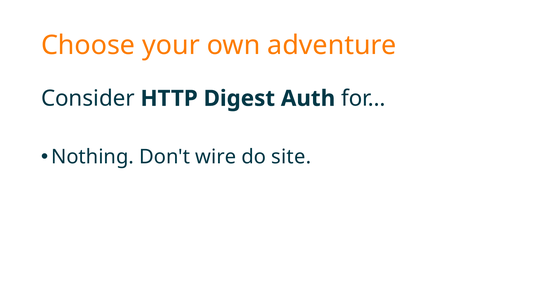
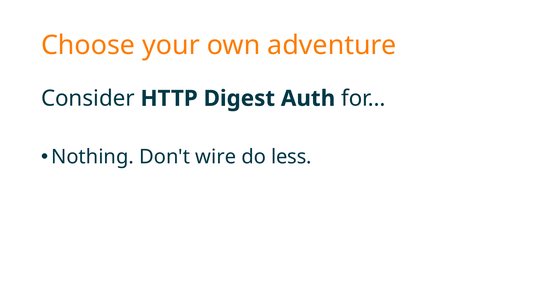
site: site -> less
